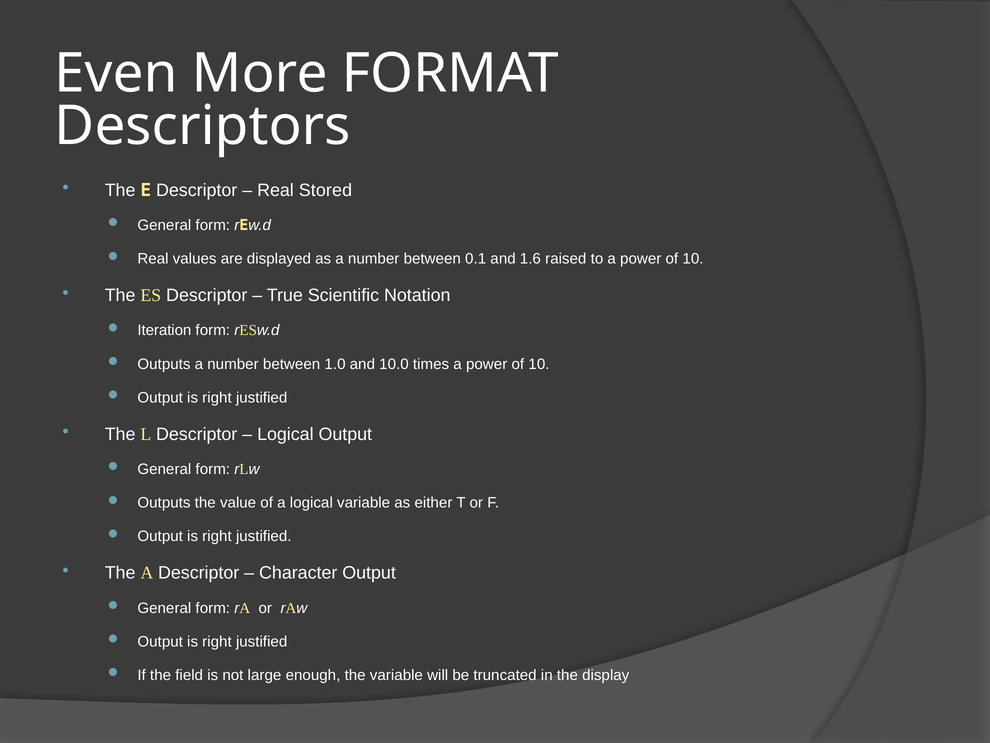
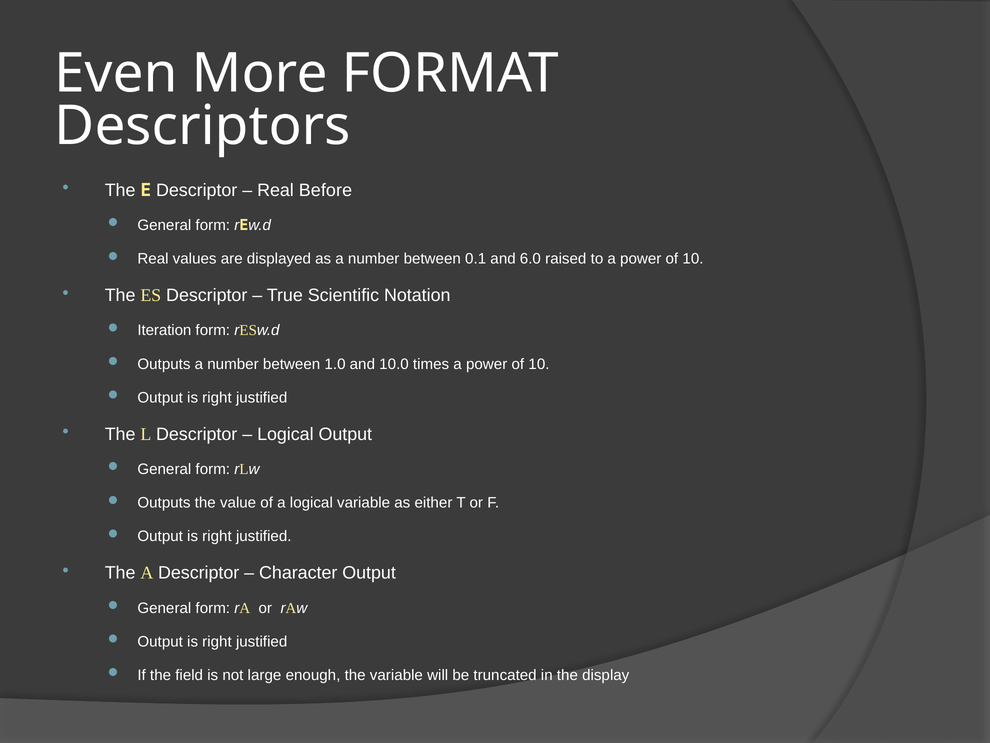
Stored: Stored -> Before
1.6: 1.6 -> 6.0
